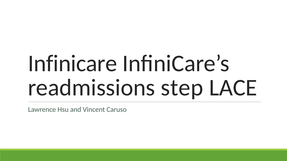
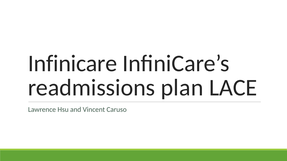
step: step -> plan
